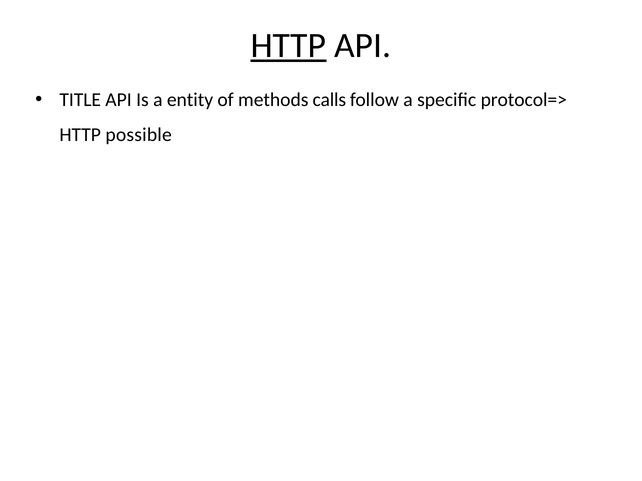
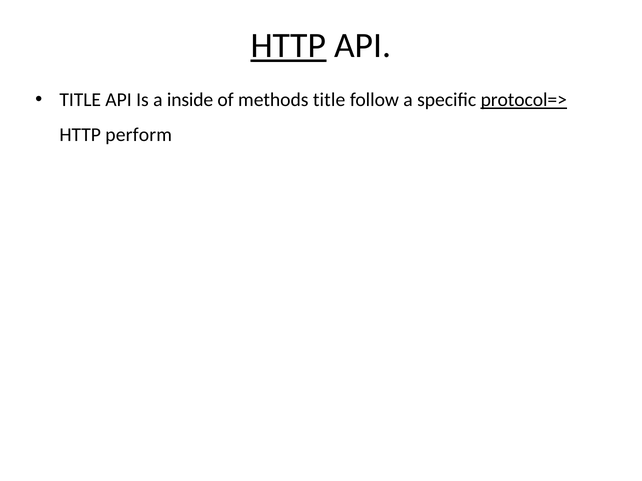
entity: entity -> inside
methods calls: calls -> title
protocol=> underline: none -> present
possible: possible -> perform
